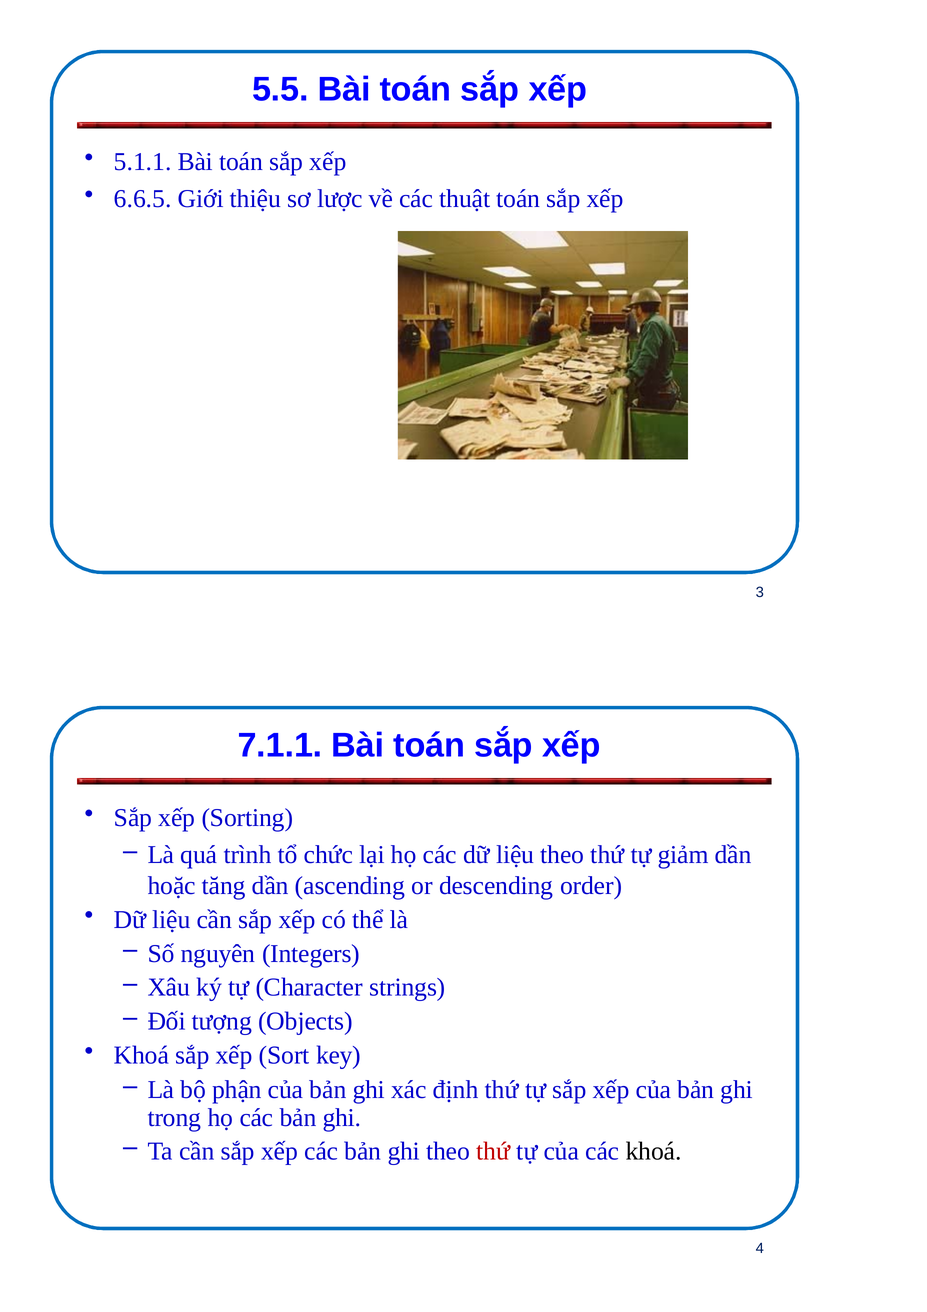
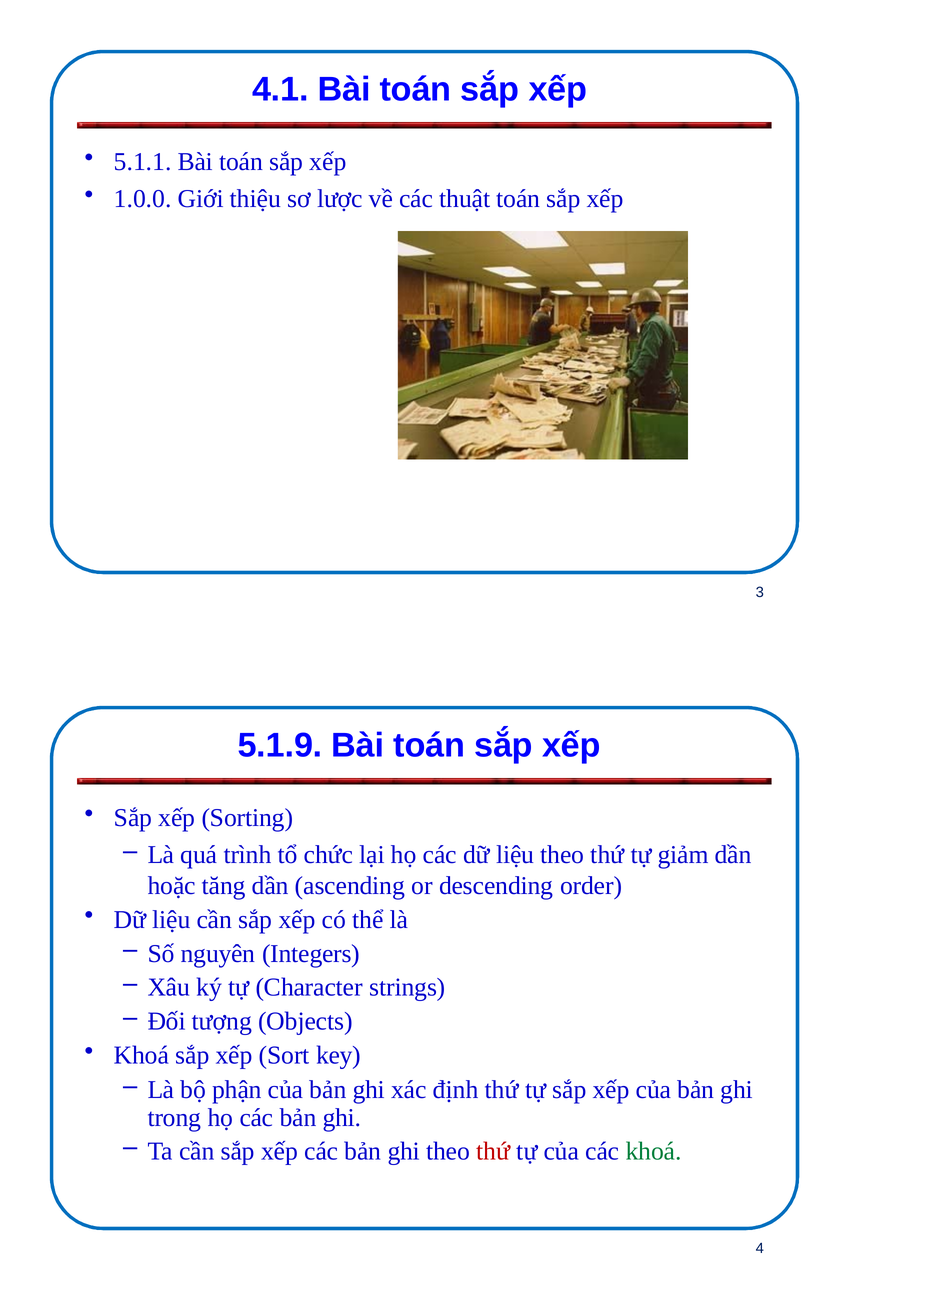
5.5: 5.5 -> 4.1
6.6.5: 6.6.5 -> 1.0.0
7.1.1: 7.1.1 -> 5.1.9
khoá at (654, 1151) colour: black -> green
